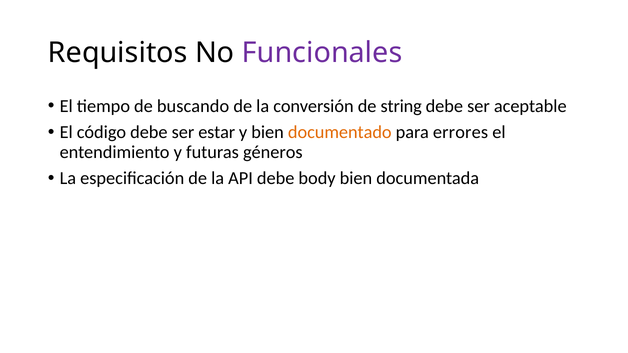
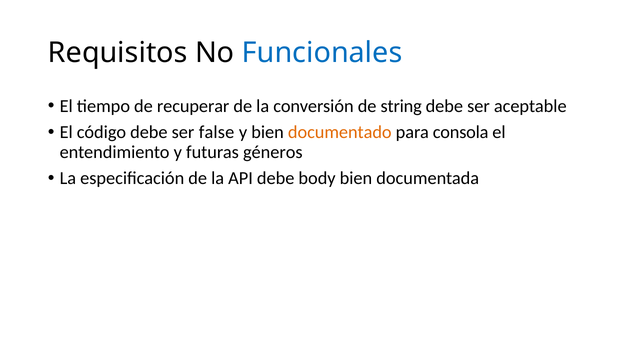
Funcionales colour: purple -> blue
buscando: buscando -> recuperar
estar: estar -> false
errores: errores -> consola
